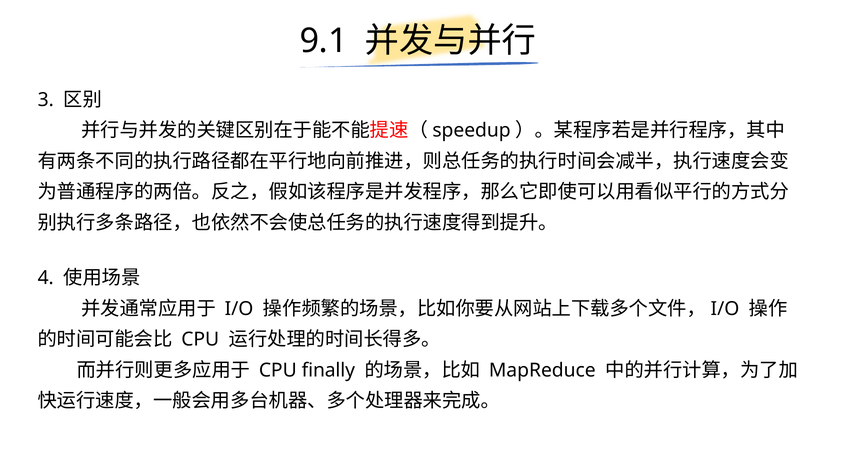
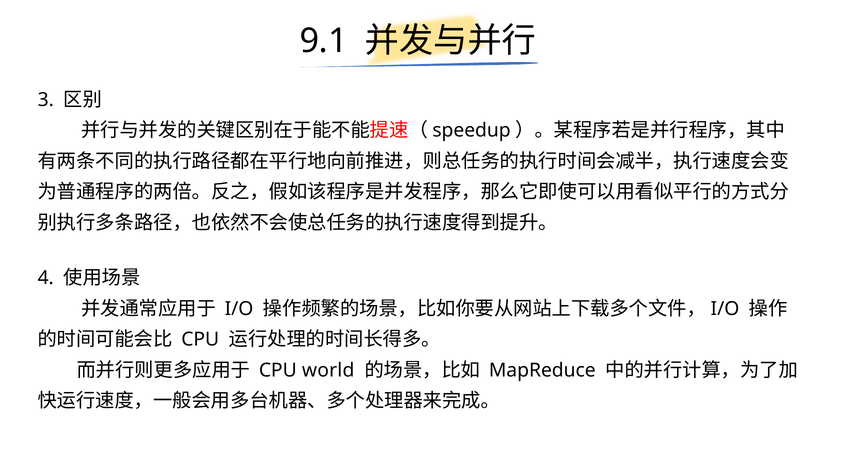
finally: finally -> world
